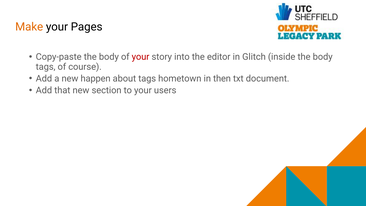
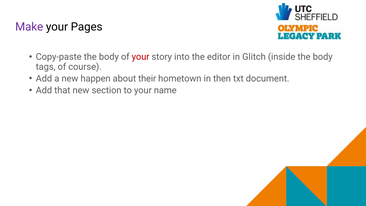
Make colour: orange -> purple
about tags: tags -> their
users: users -> name
